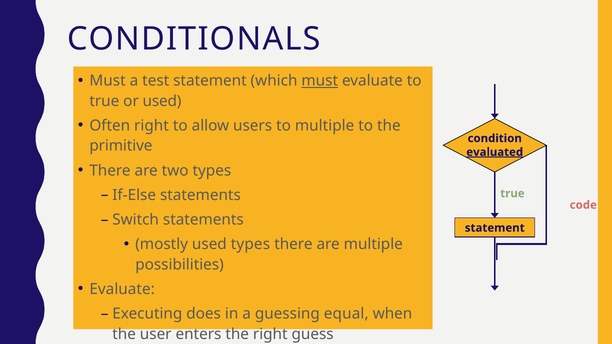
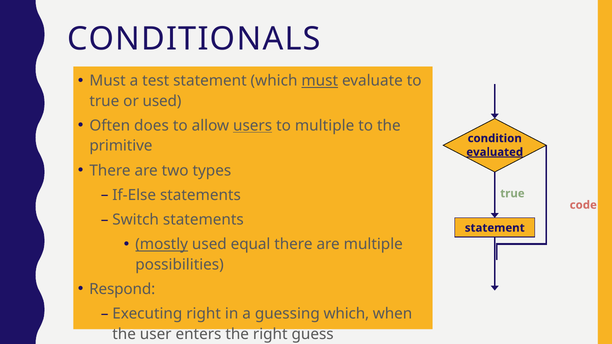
Often right: right -> does
users underline: none -> present
mostly underline: none -> present
used types: types -> equal
Evaluate at (122, 289): Evaluate -> Respond
Executing does: does -> right
guessing equal: equal -> which
